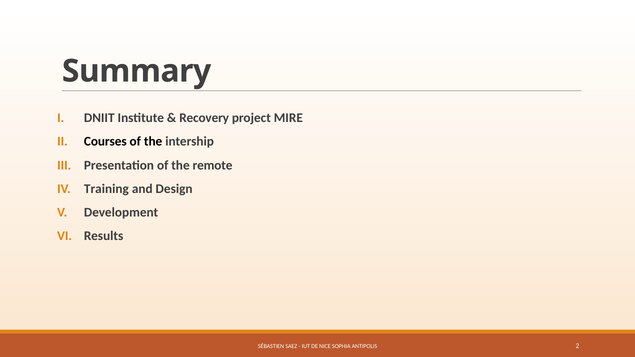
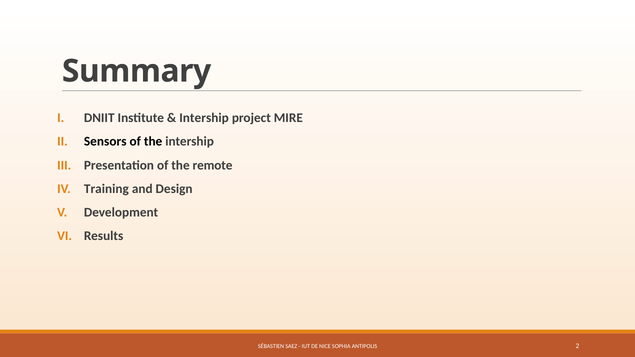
Recovery at (204, 118): Recovery -> Intership
Courses: Courses -> Sensors
